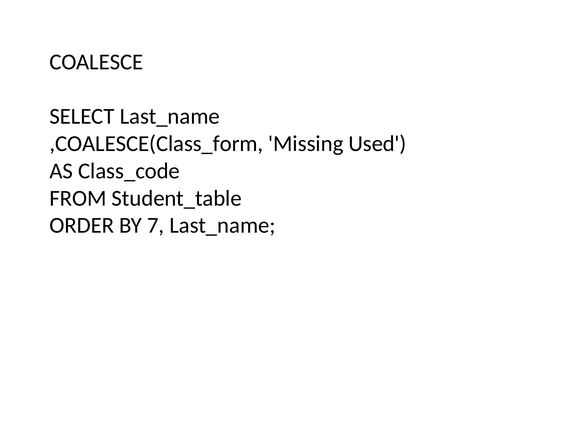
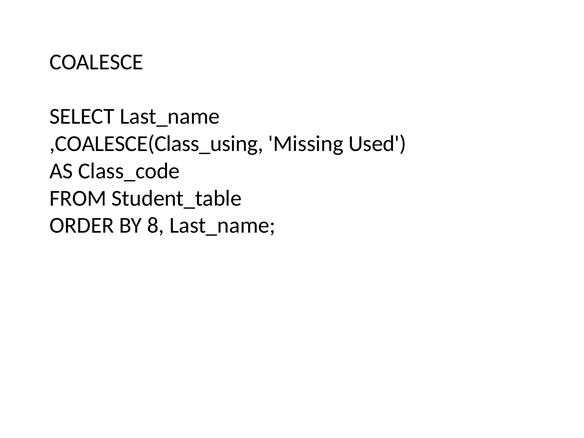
,COALESCE(Class_form: ,COALESCE(Class_form -> ,COALESCE(Class_using
7: 7 -> 8
